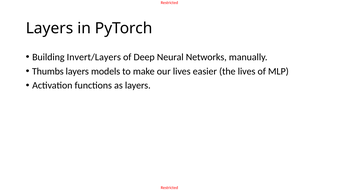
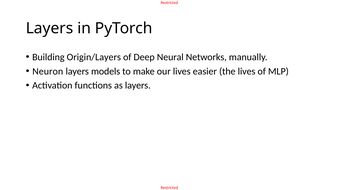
Invert/Layers: Invert/Layers -> Origin/Layers
Thumbs: Thumbs -> Neuron
